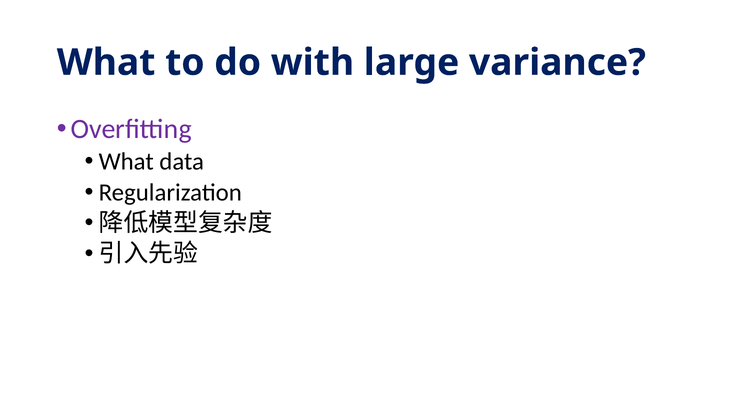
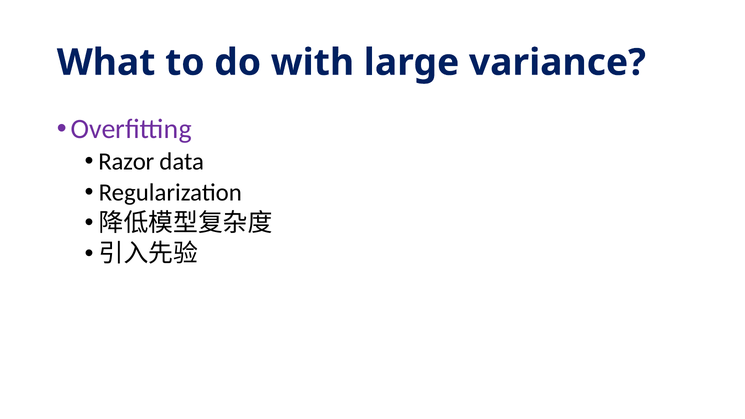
What at (126, 162): What -> Razor
